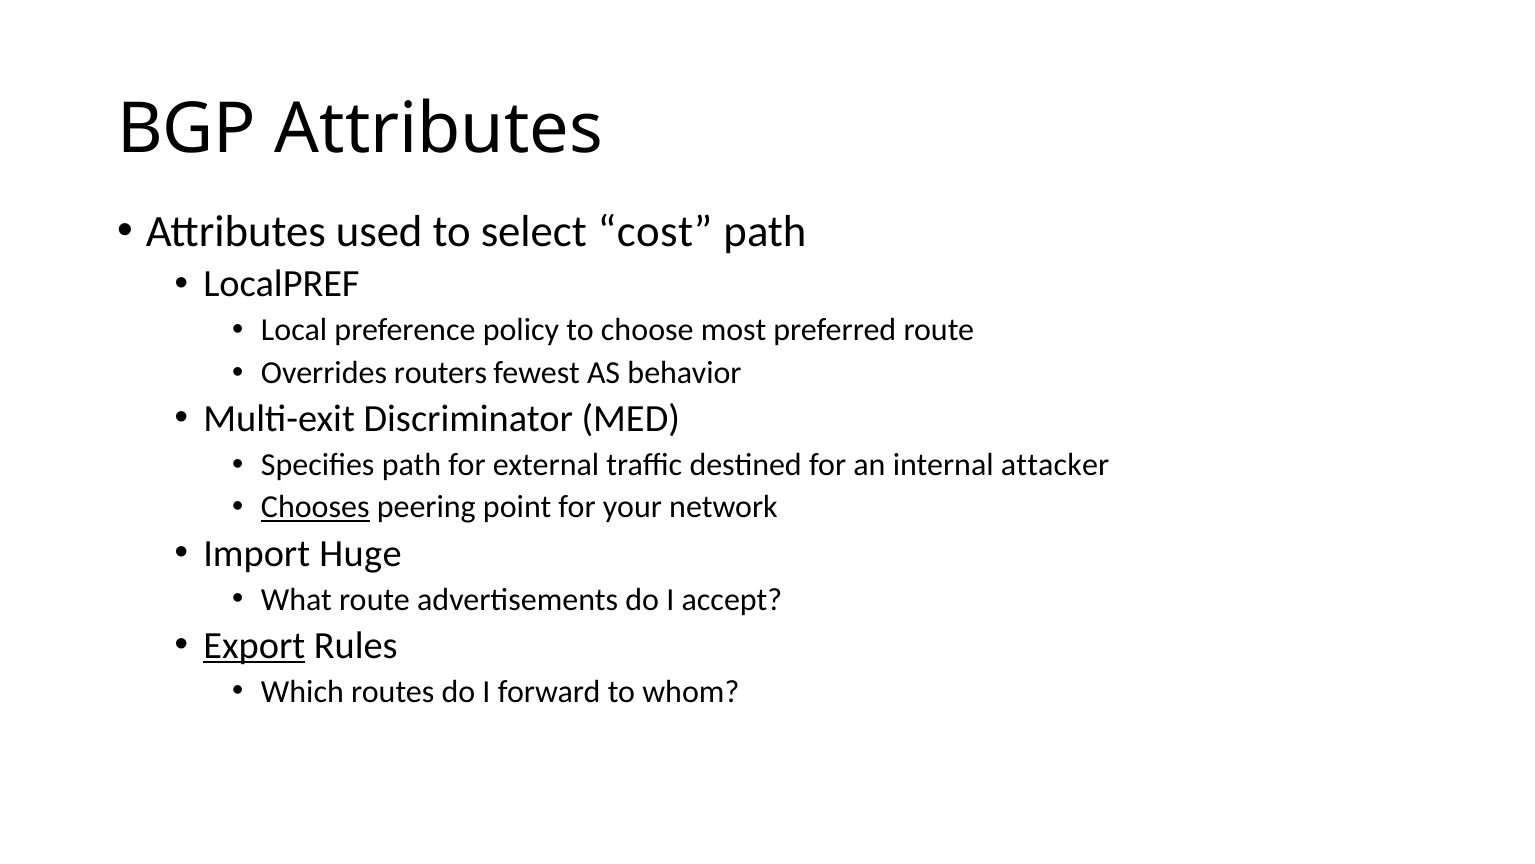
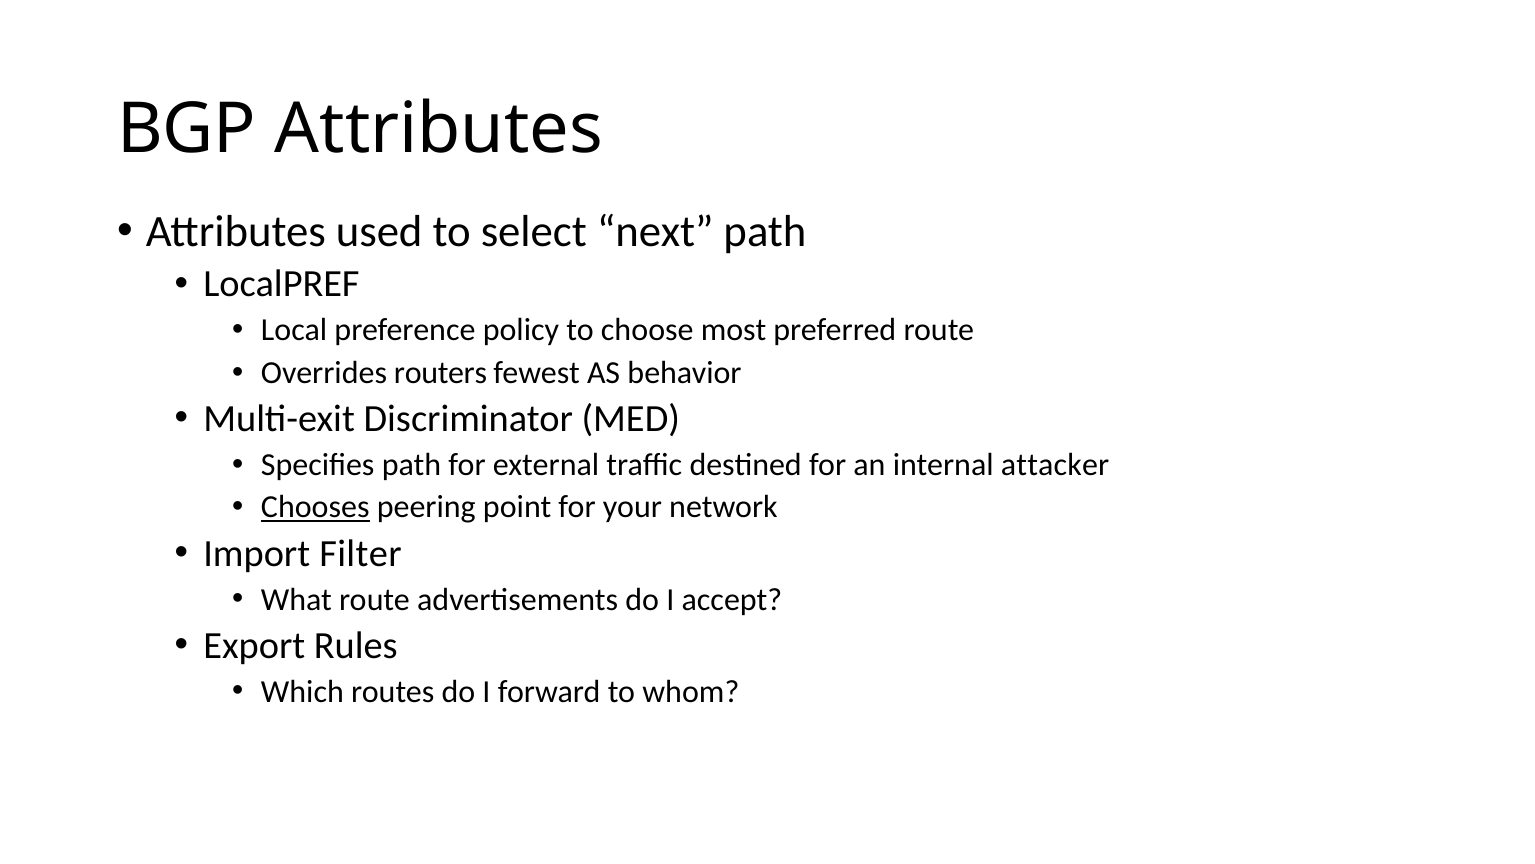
cost: cost -> next
Huge: Huge -> Filter
Export underline: present -> none
